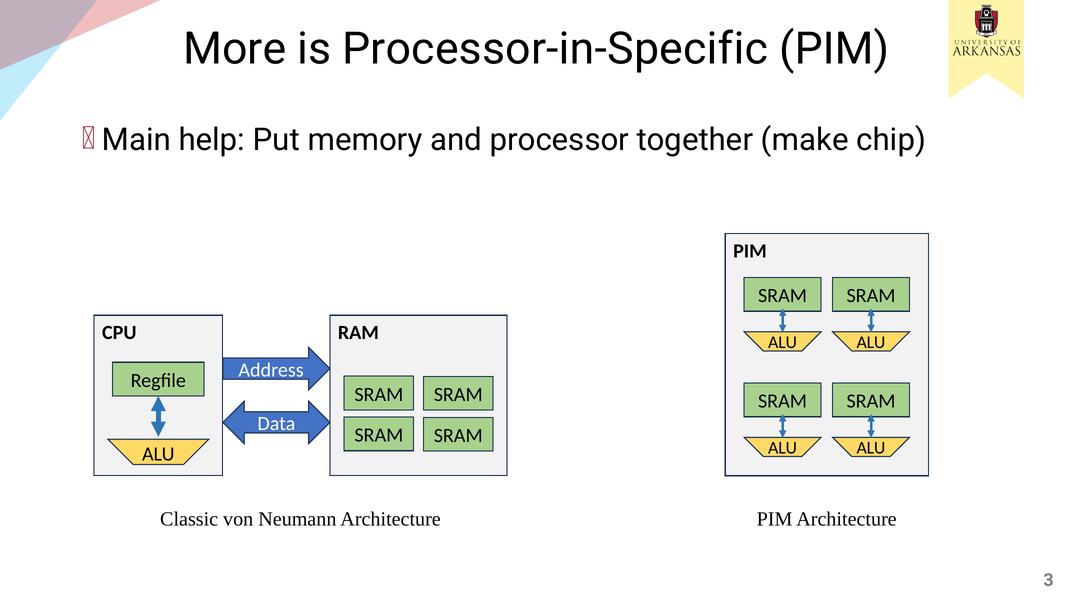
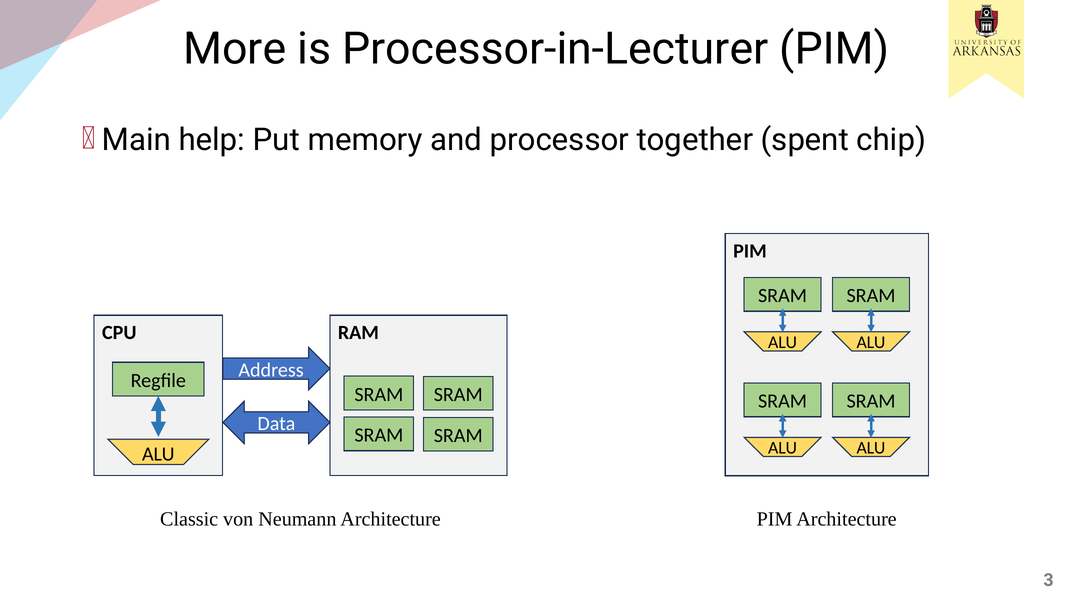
Processor-in-Specific: Processor-in-Specific -> Processor-in-Lecturer
make: make -> spent
